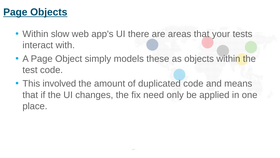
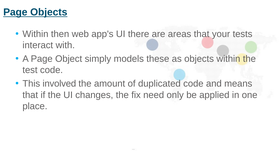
slow: slow -> then
